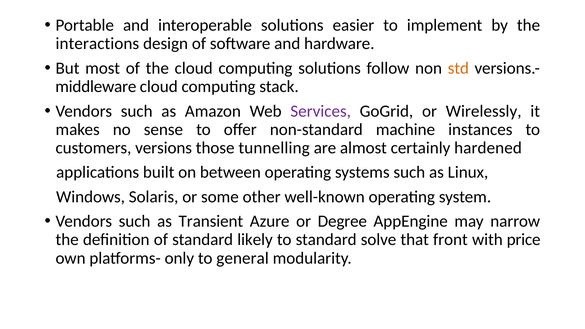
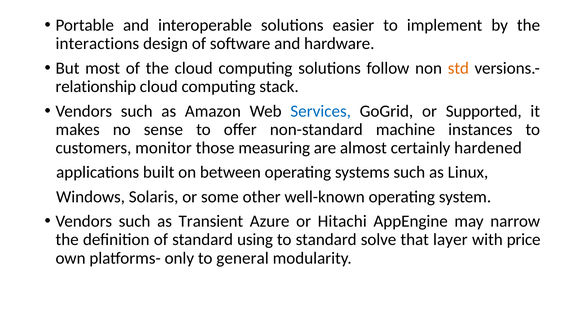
middleware: middleware -> relationship
Services colour: purple -> blue
Wirelessly: Wirelessly -> Supported
versions: versions -> monitor
tunnelling: tunnelling -> measuring
Degree: Degree -> Hitachi
likely: likely -> using
front: front -> layer
